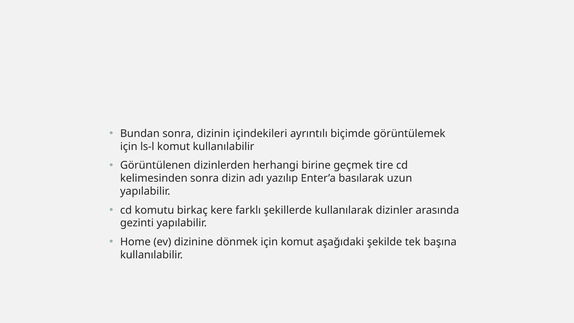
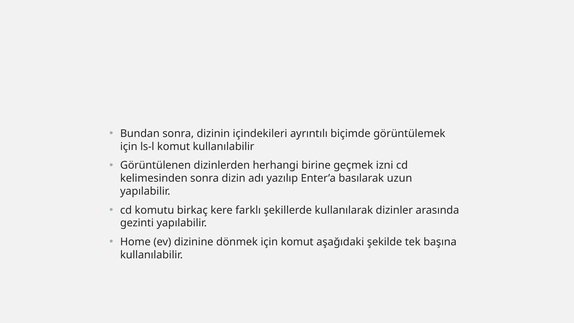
tire: tire -> izni
